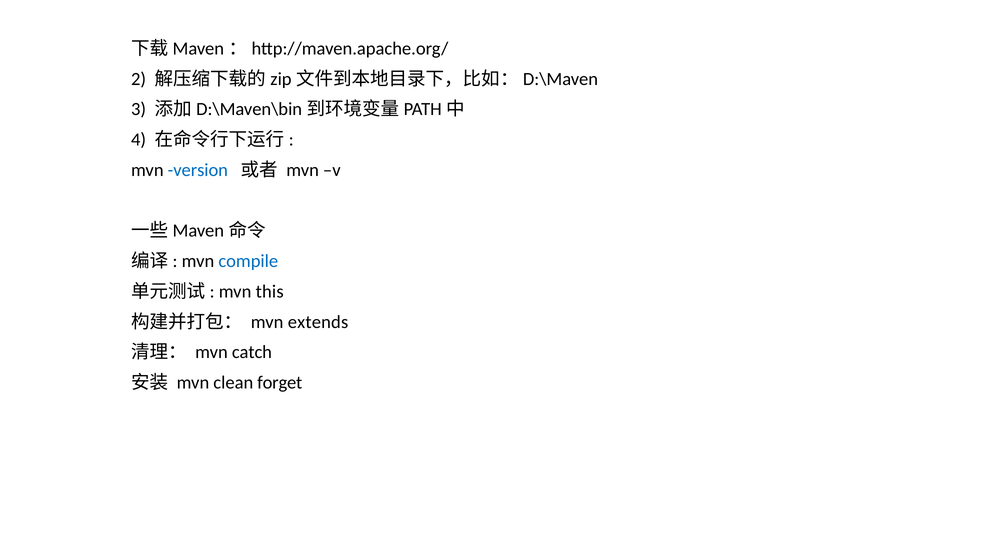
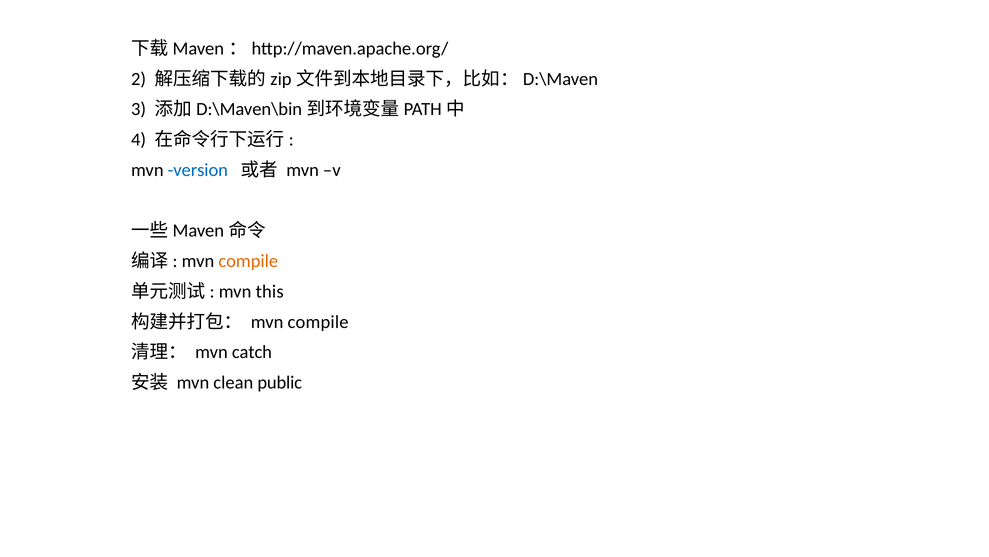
compile at (248, 261) colour: blue -> orange
extends at (318, 322): extends -> compile
forget: forget -> public
